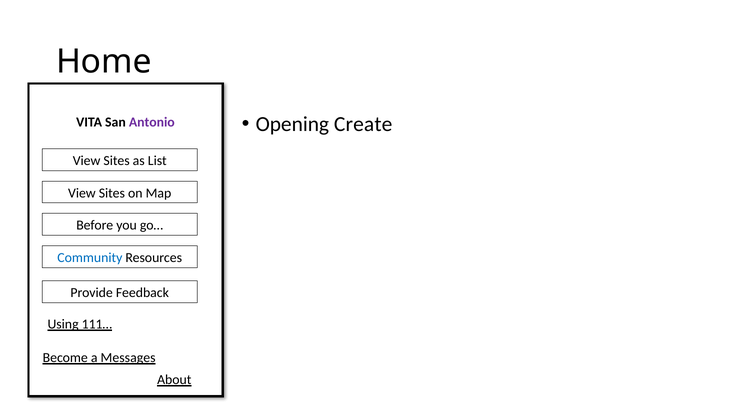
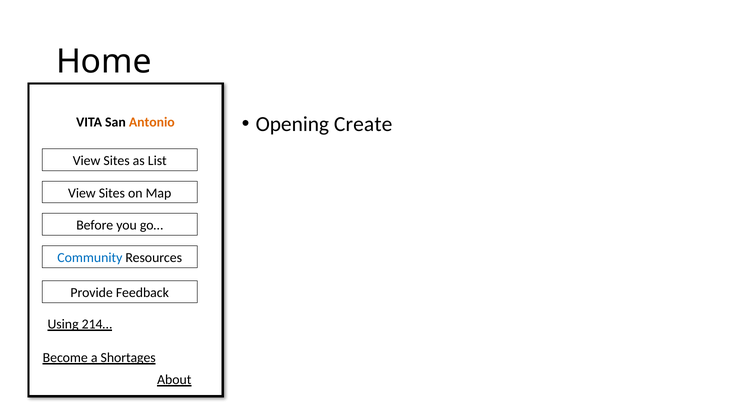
Antonio colour: purple -> orange
111…: 111… -> 214…
Messages: Messages -> Shortages
